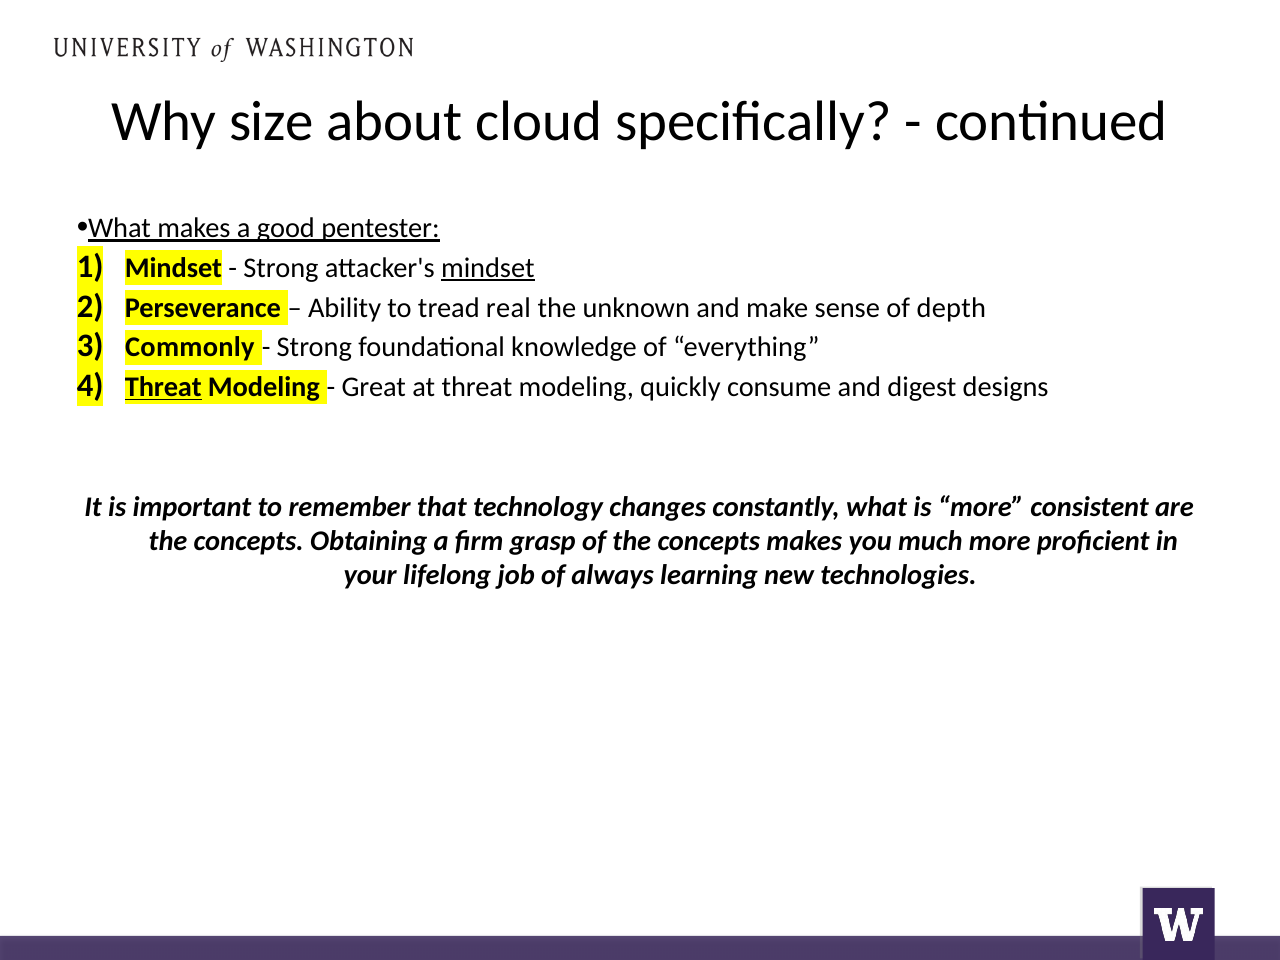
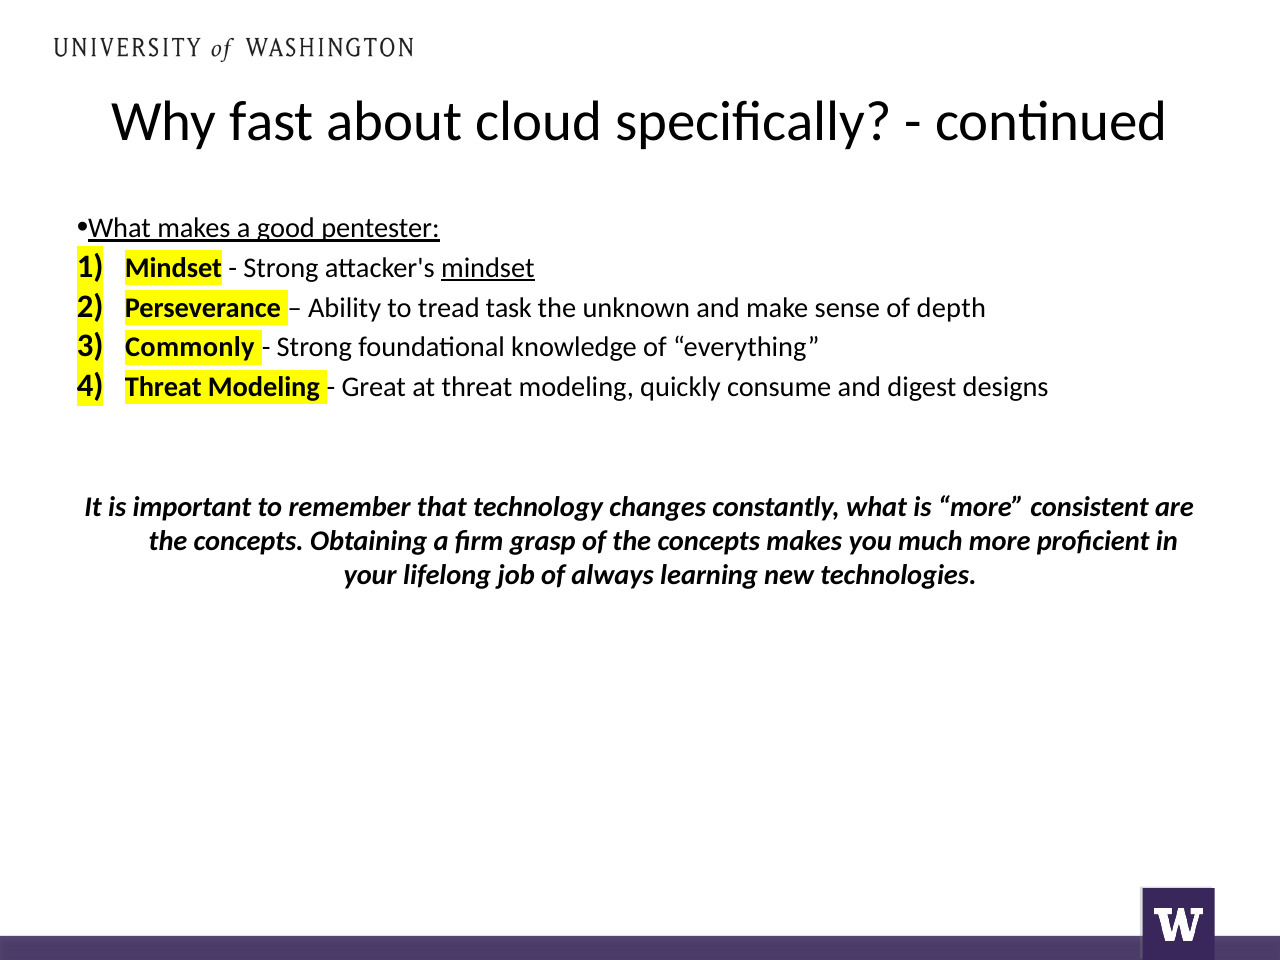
size: size -> fast
real: real -> task
Threat at (163, 387) underline: present -> none
